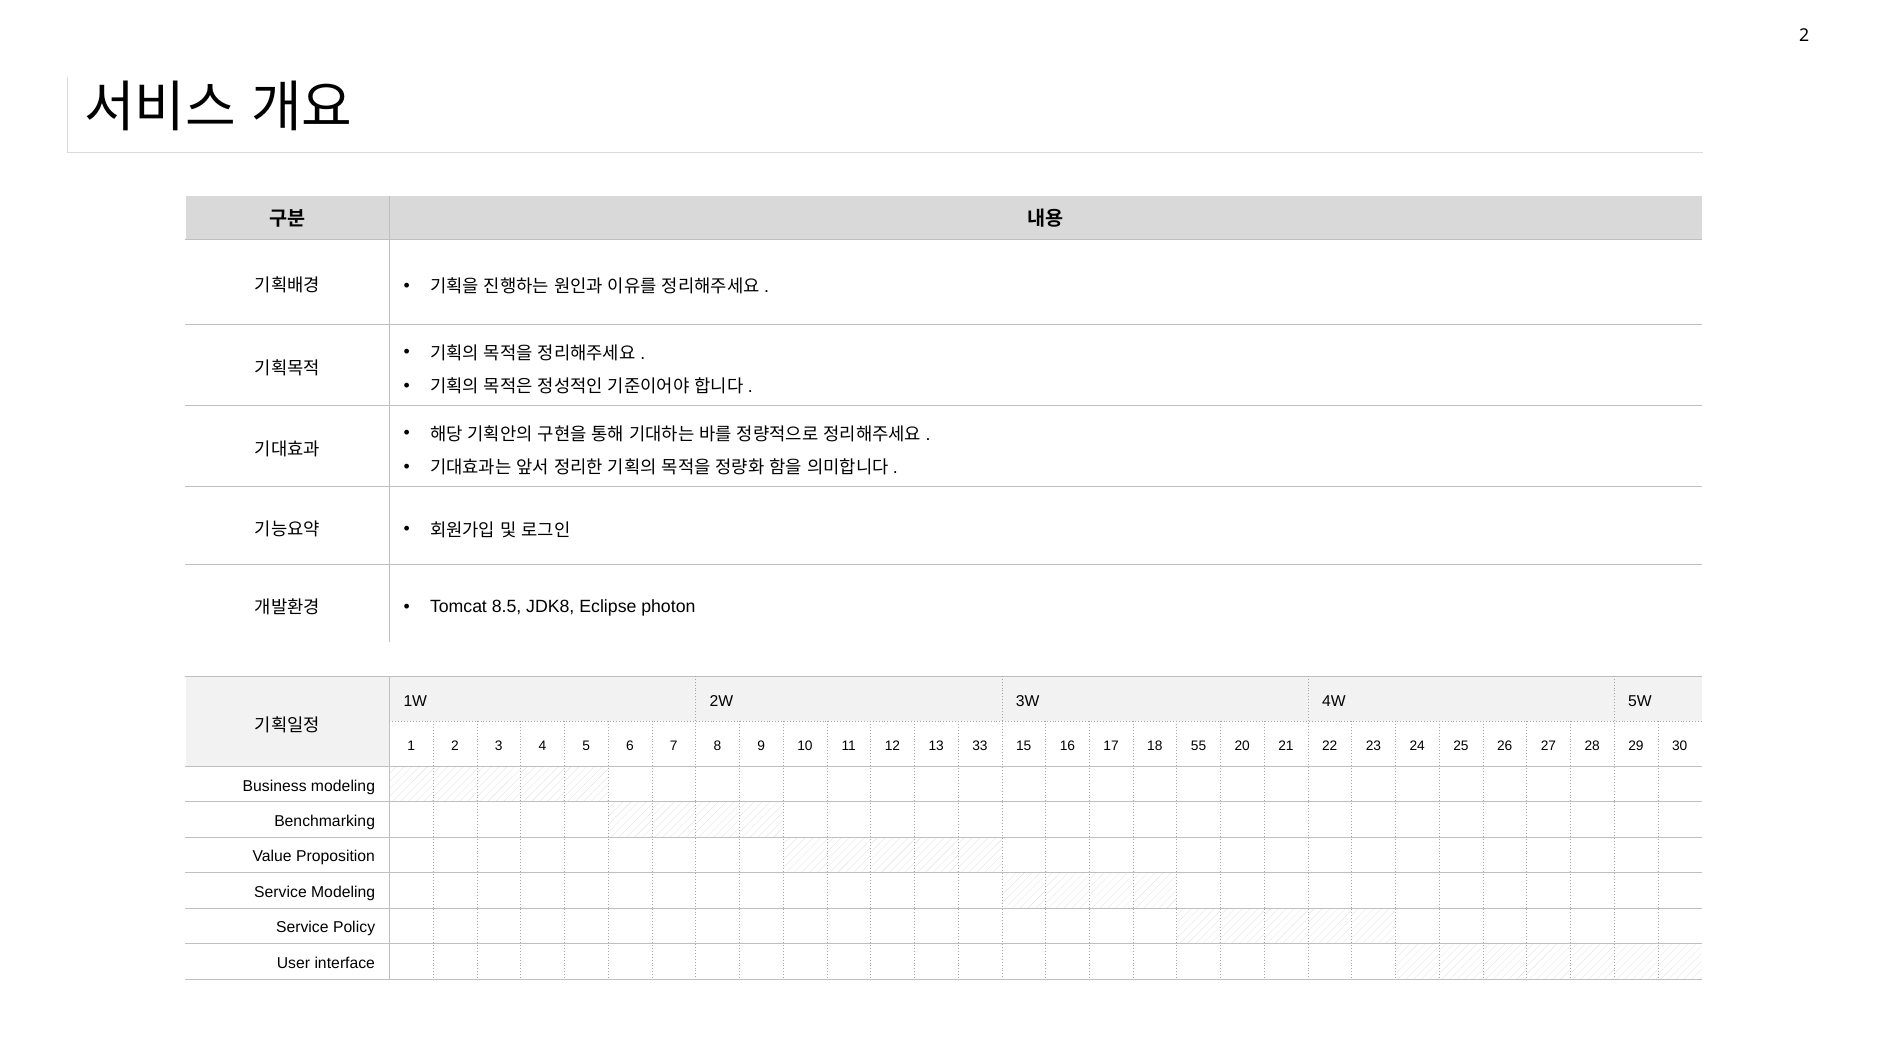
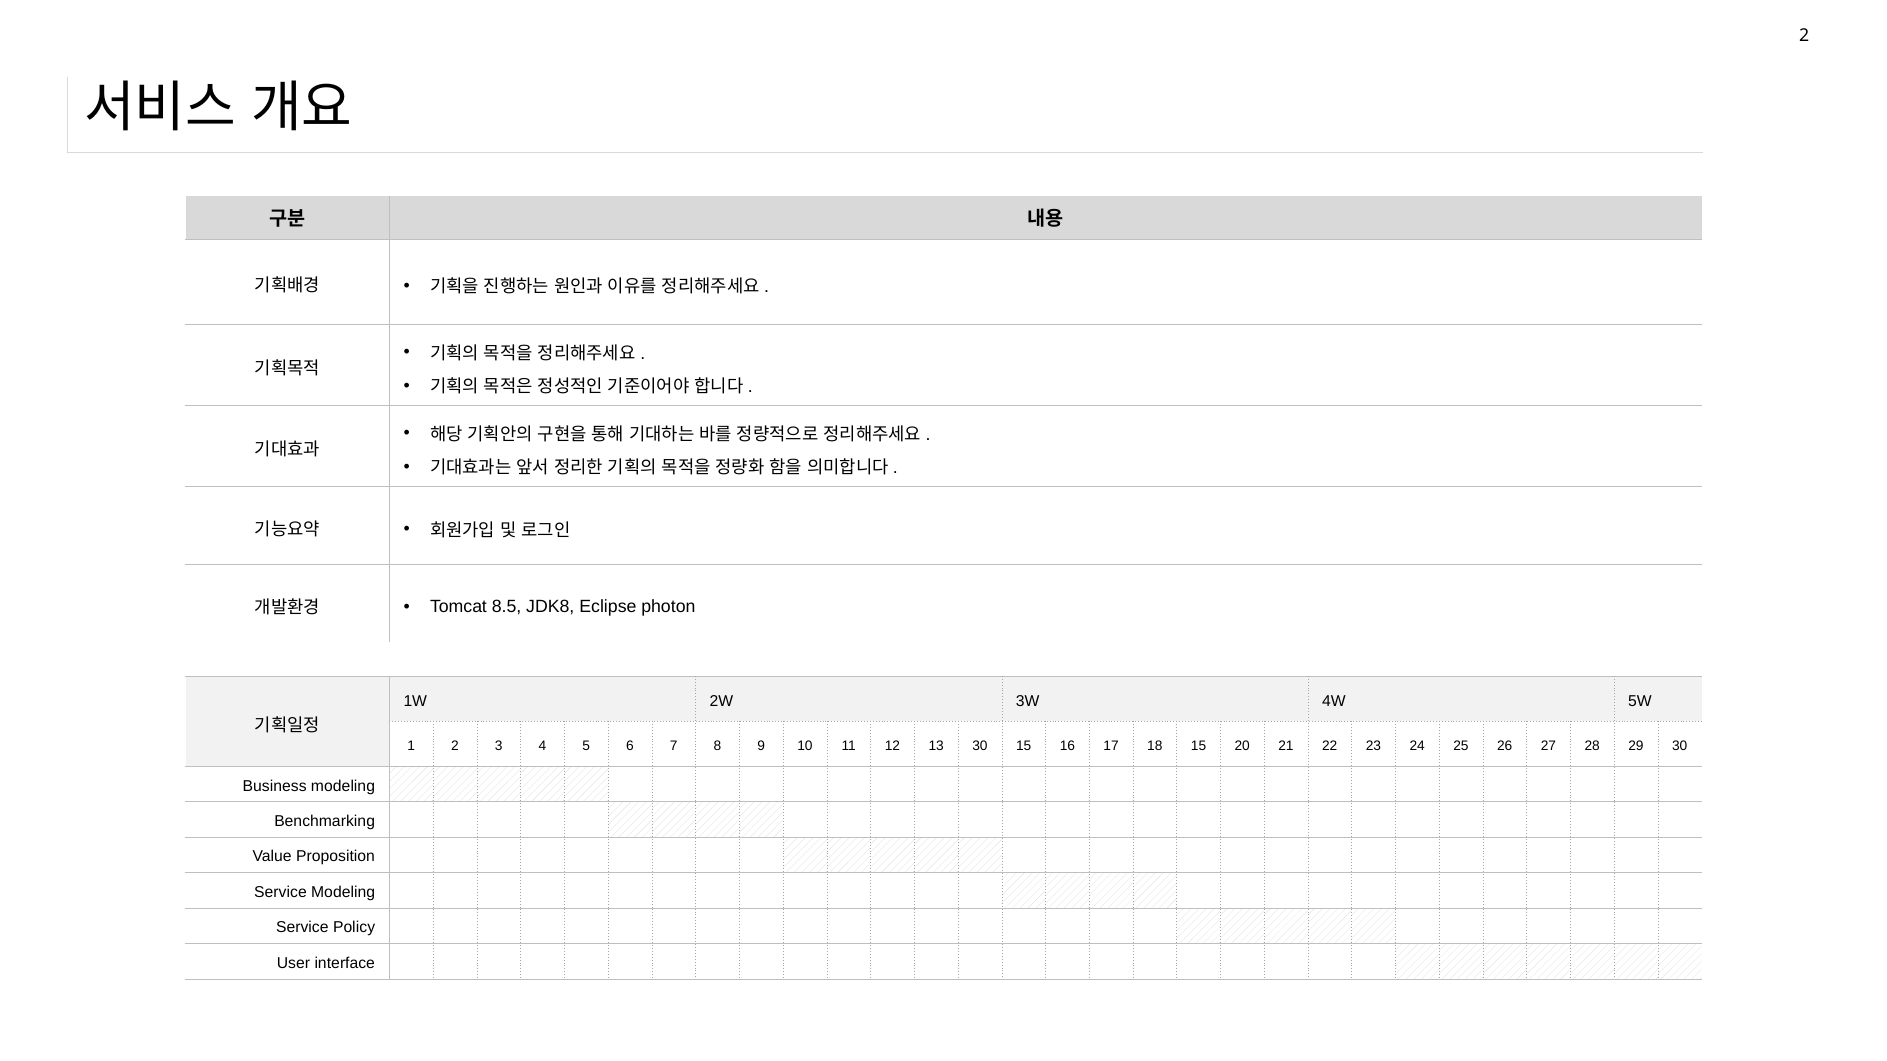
13 33: 33 -> 30
18 55: 55 -> 15
